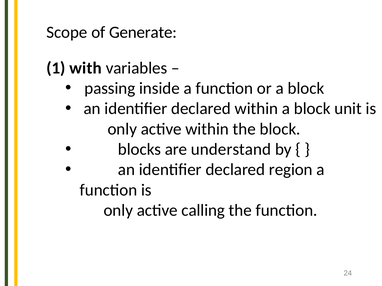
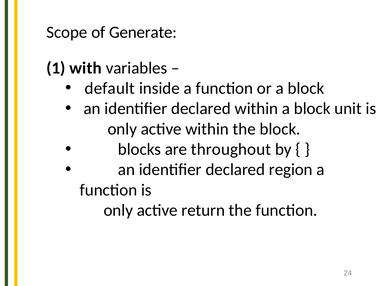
passing: passing -> default
understand: understand -> throughout
calling: calling -> return
